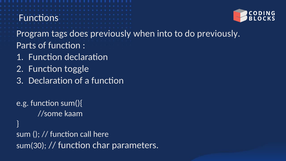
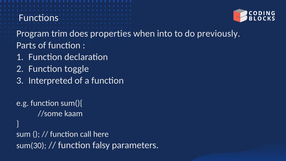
tags: tags -> trim
does previously: previously -> properties
Declaration at (50, 80): Declaration -> Interpreted
char: char -> falsy
